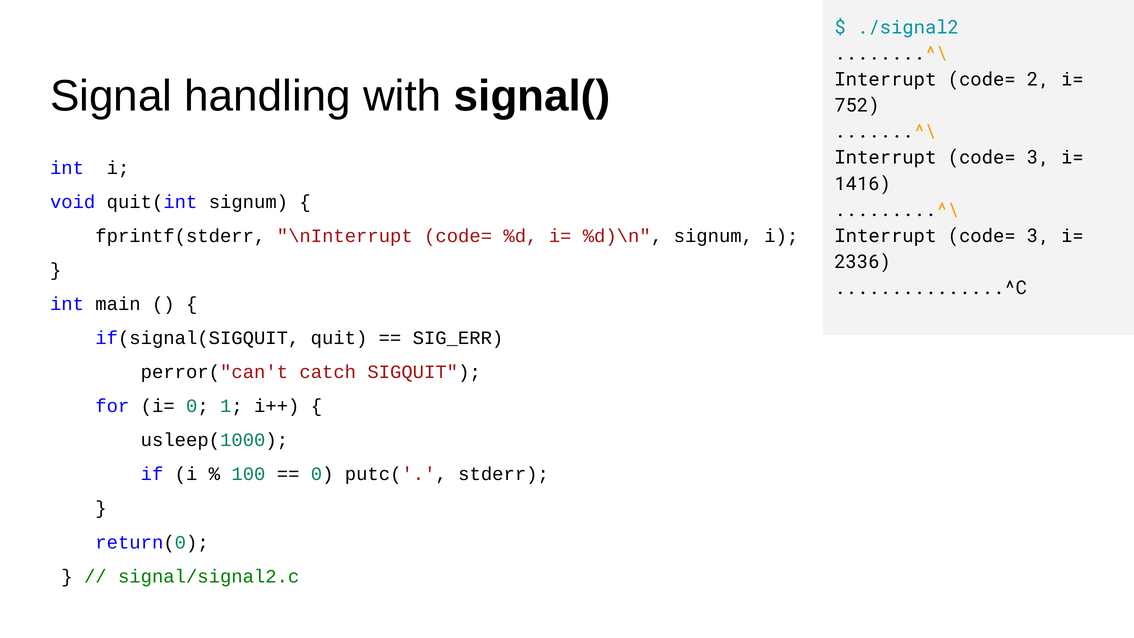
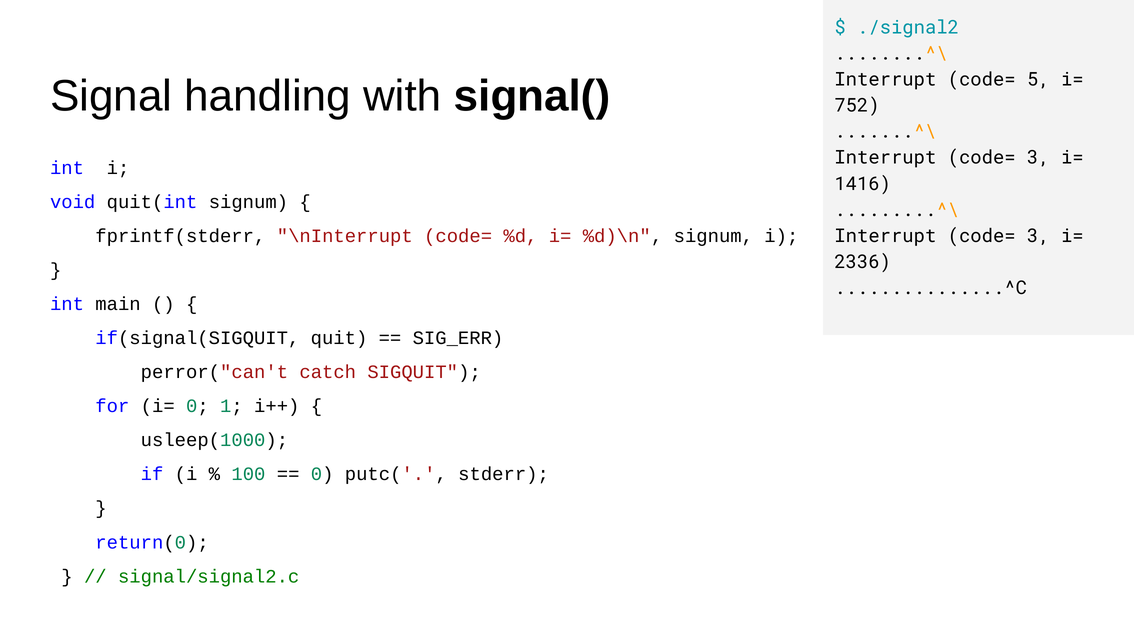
2: 2 -> 5
